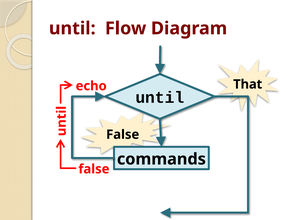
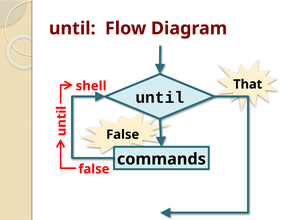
echo: echo -> shell
